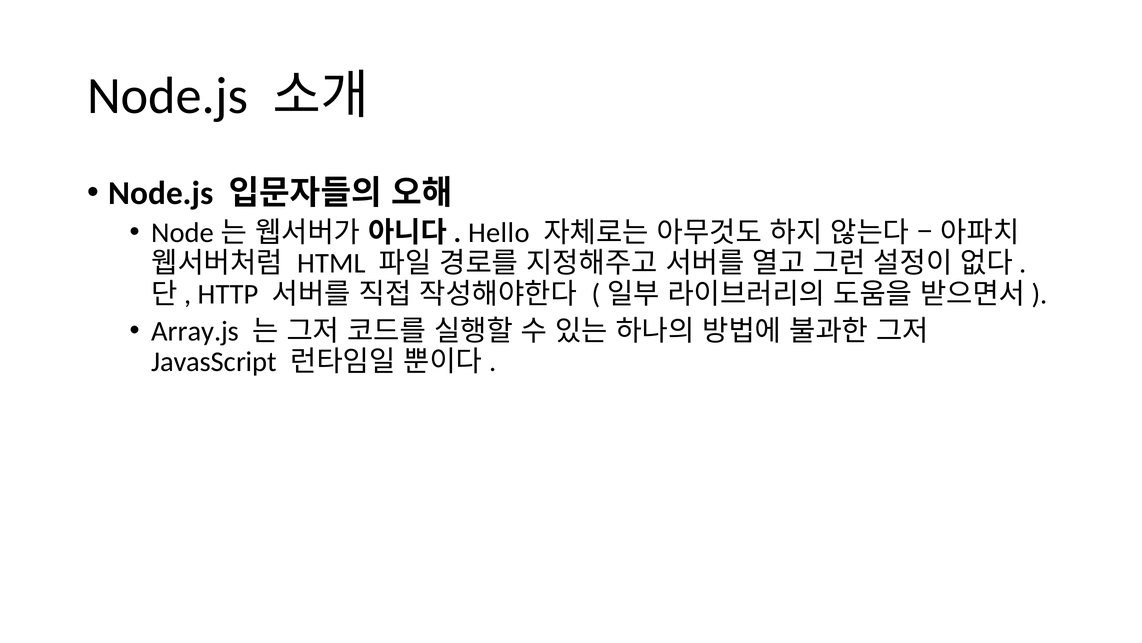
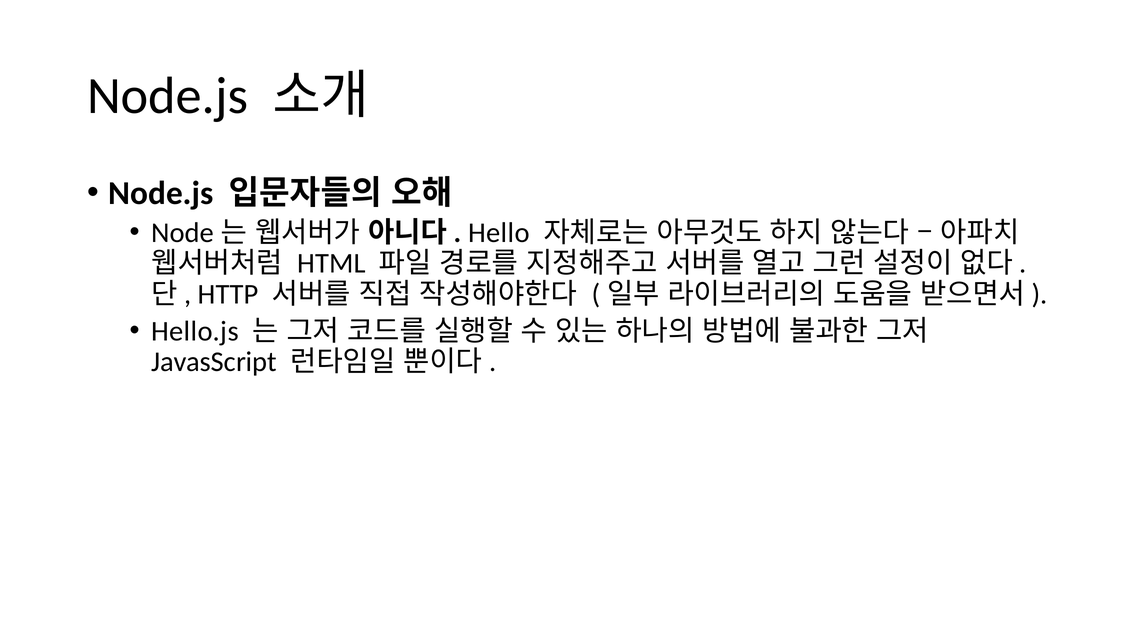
Array.js: Array.js -> Hello.js
